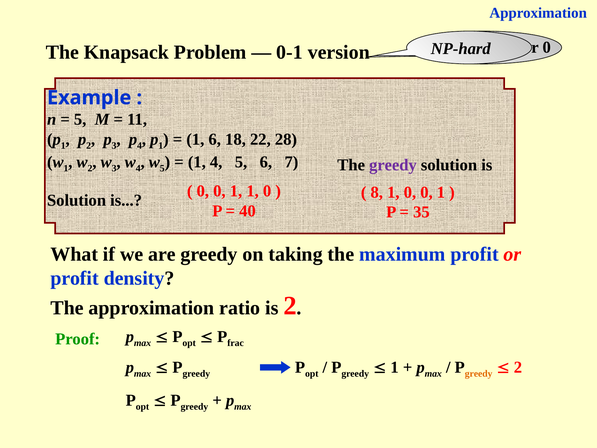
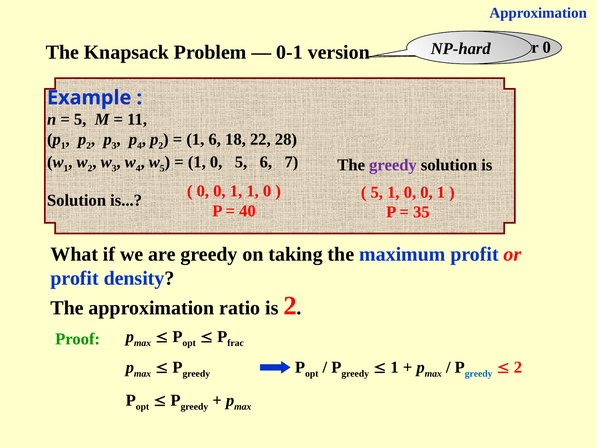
1 at (161, 146): 1 -> 2
4 at (216, 162): 4 -> 0
8 at (377, 192): 8 -> 5
greedy at (479, 374) colour: orange -> blue
